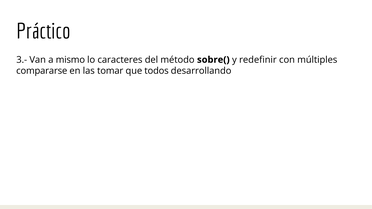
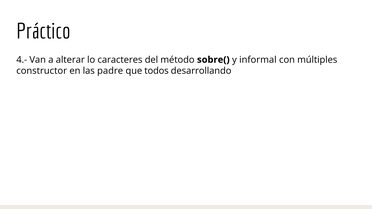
3.-: 3.- -> 4.-
mismo: mismo -> alterar
redefinir: redefinir -> informal
compararse: compararse -> constructor
tomar: tomar -> padre
